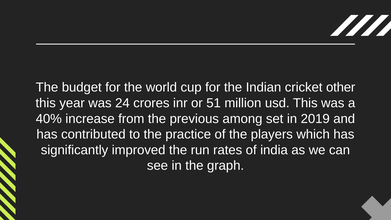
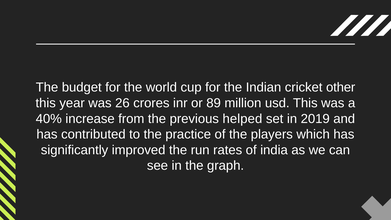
24: 24 -> 26
51: 51 -> 89
among: among -> helped
